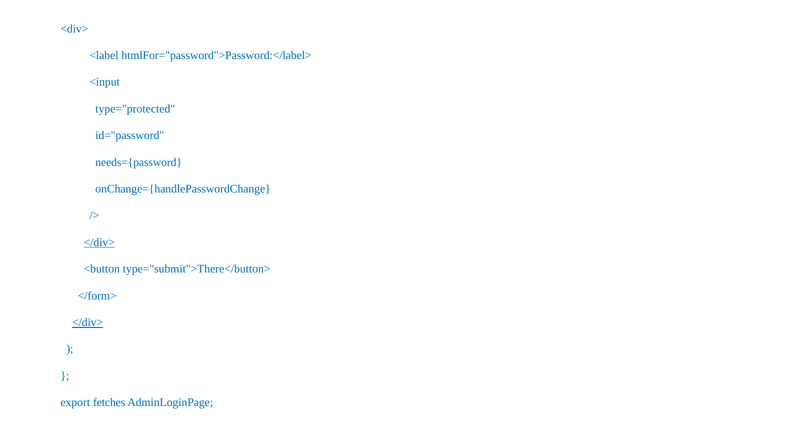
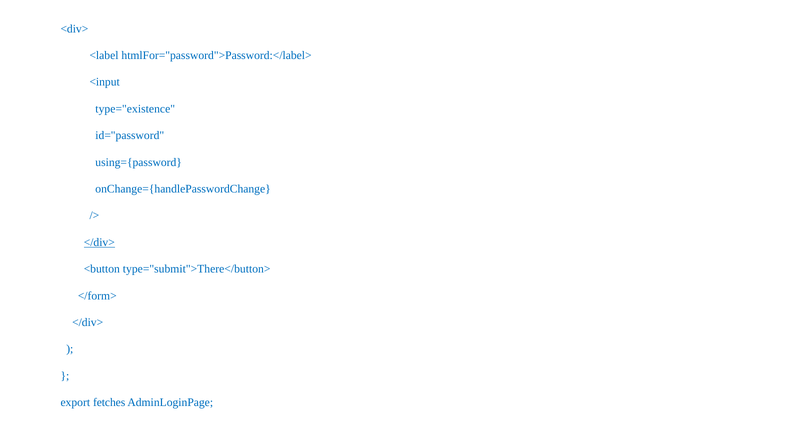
type="protected: type="protected -> type="existence
needs={password: needs={password -> using={password
</div> at (88, 322) underline: present -> none
